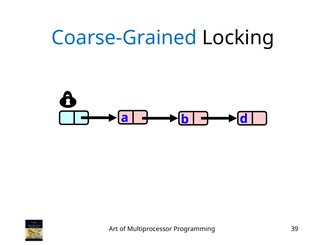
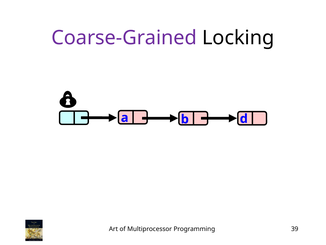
Coarse-Grained colour: blue -> purple
